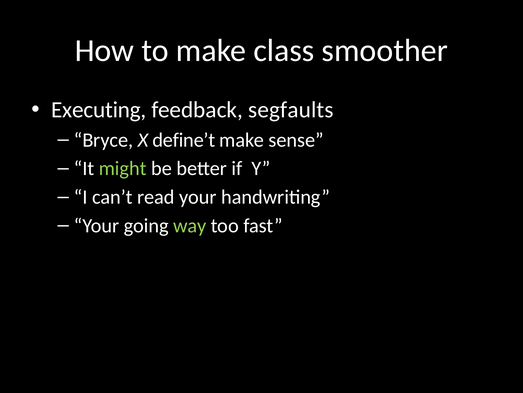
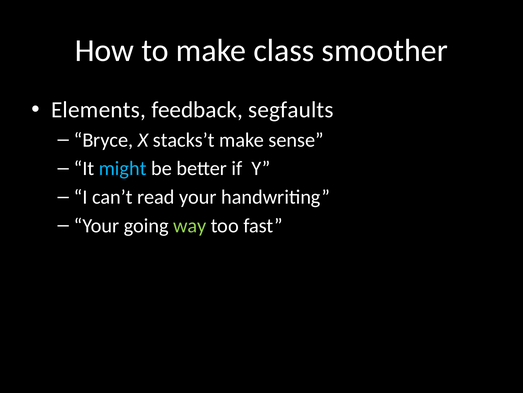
Executing: Executing -> Elements
define’t: define’t -> stacks’t
might colour: light green -> light blue
